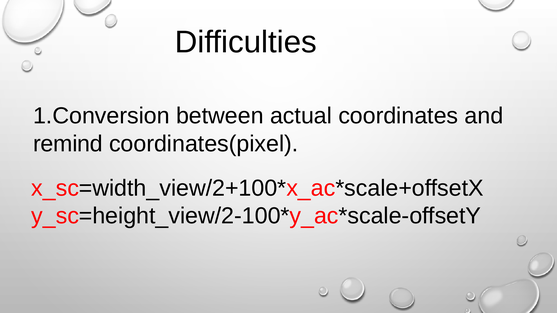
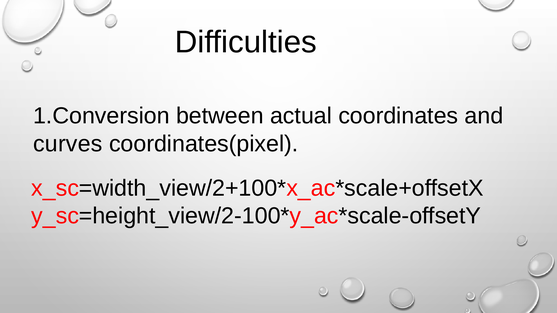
remind: remind -> curves
